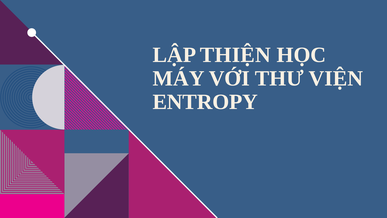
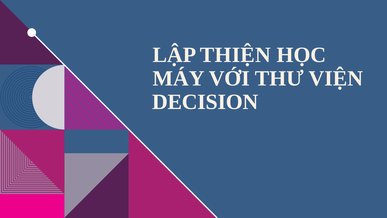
ENTROPY: ENTROPY -> DECISION
